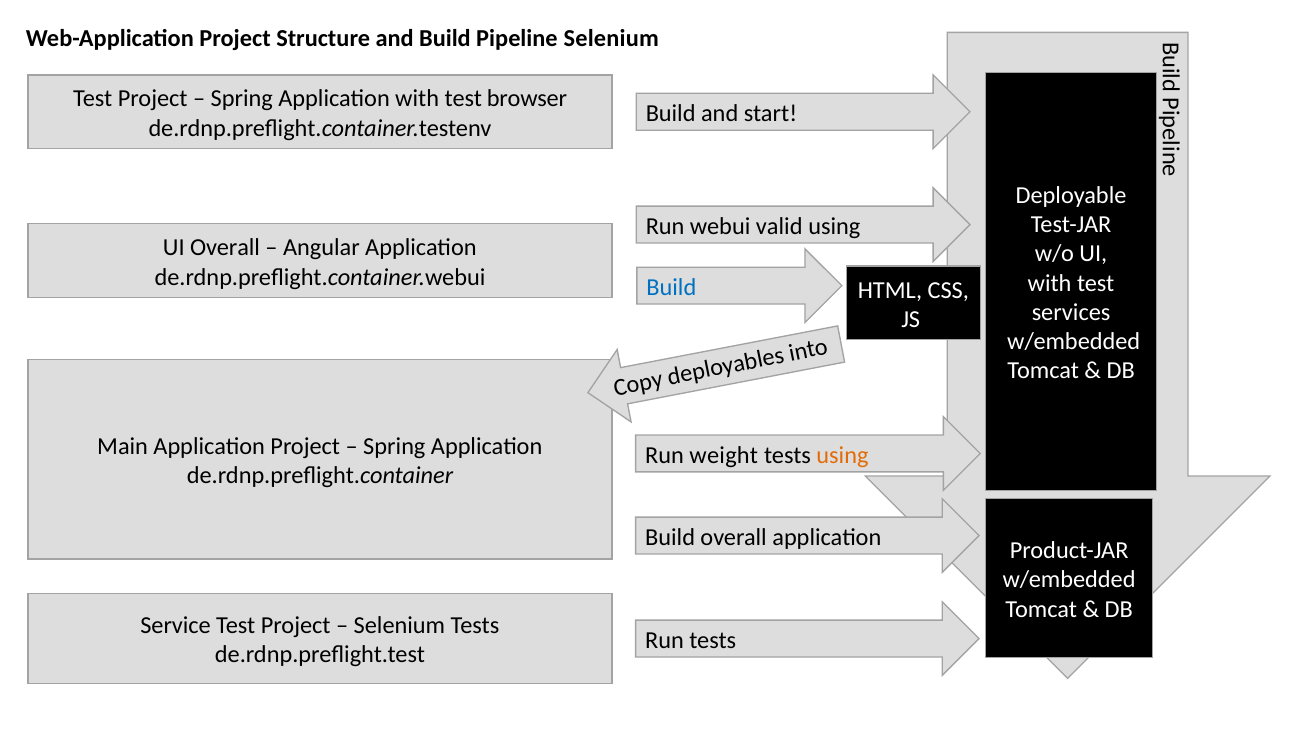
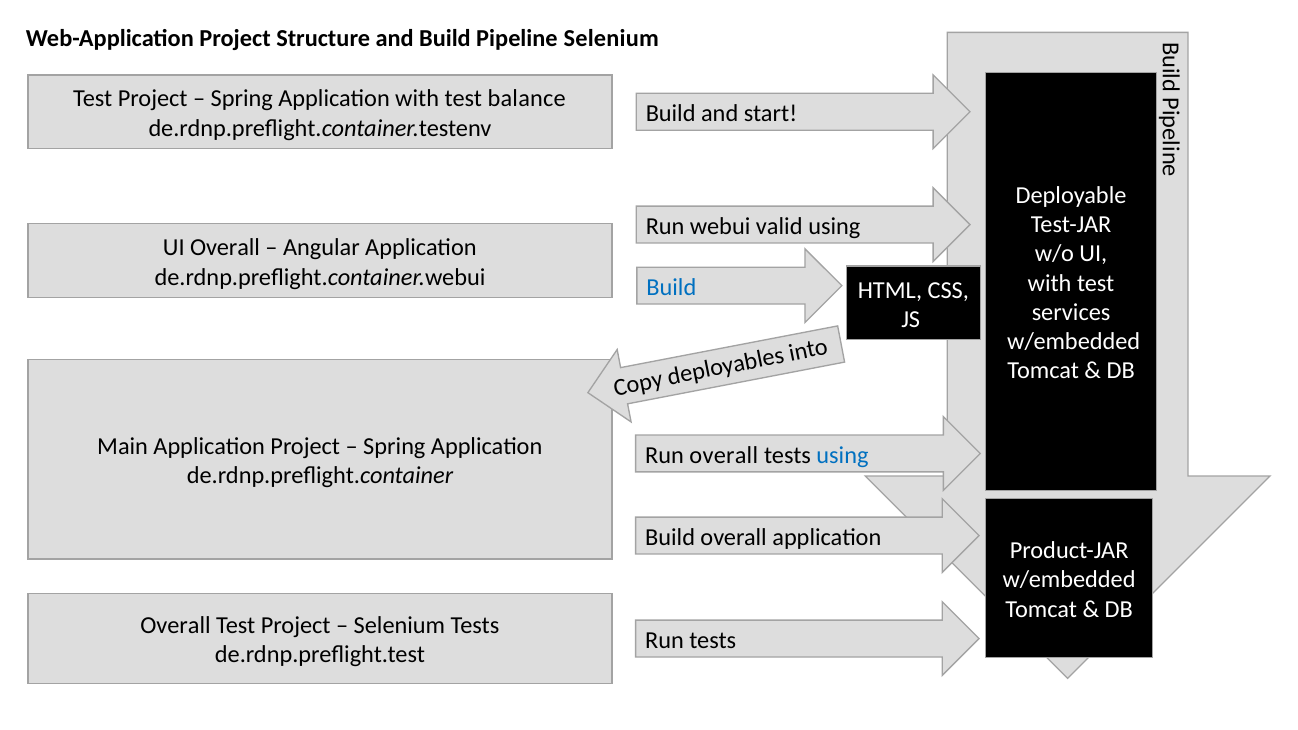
browser: browser -> balance
Run weight: weight -> overall
using at (842, 455) colour: orange -> blue
Service at (176, 626): Service -> Overall
